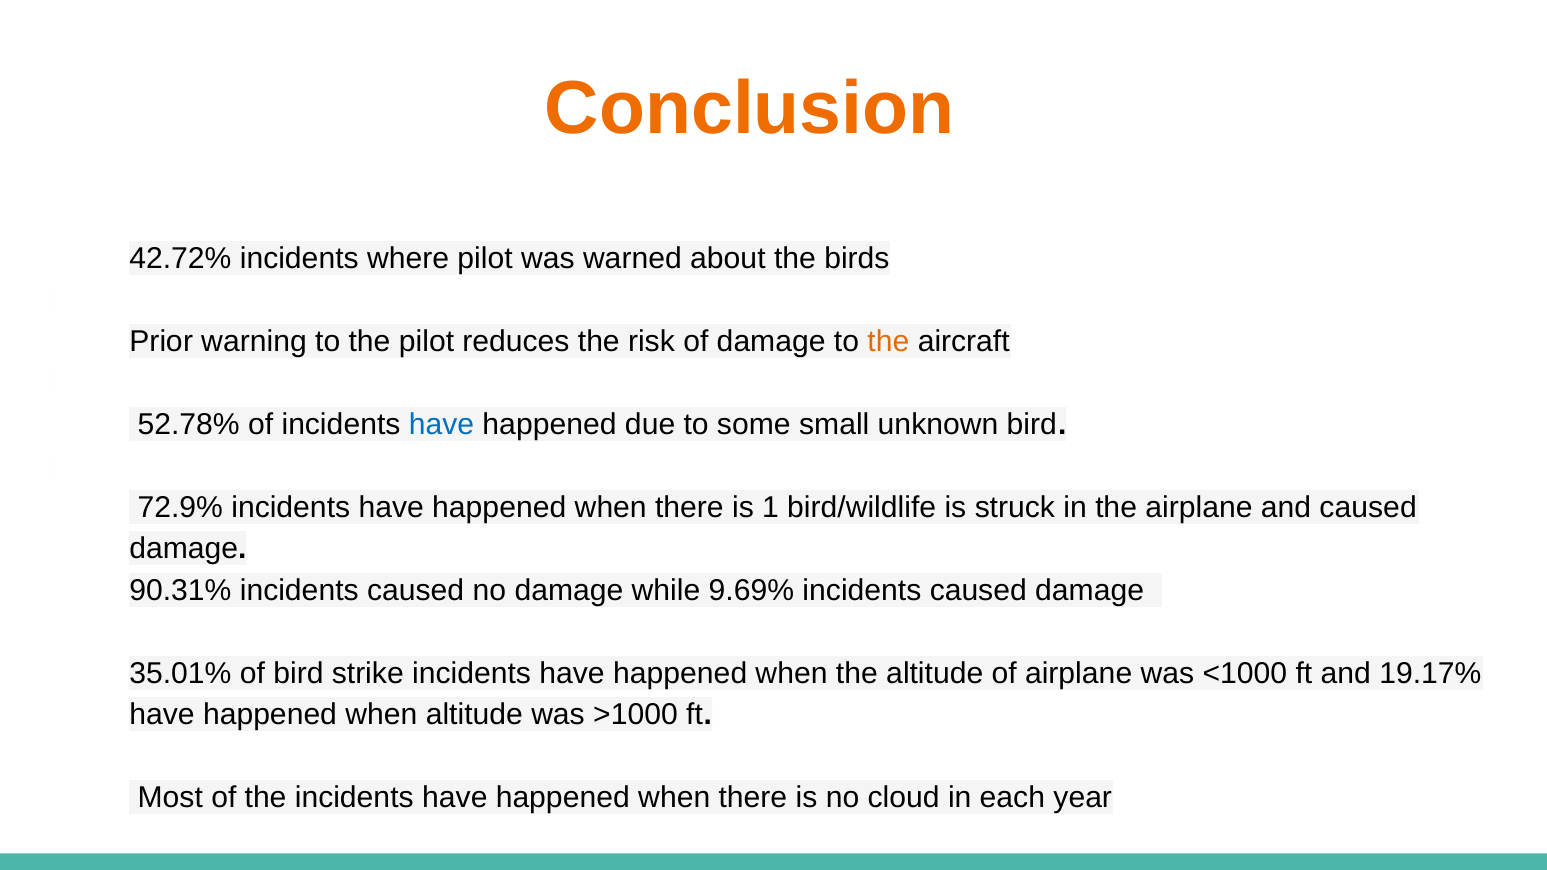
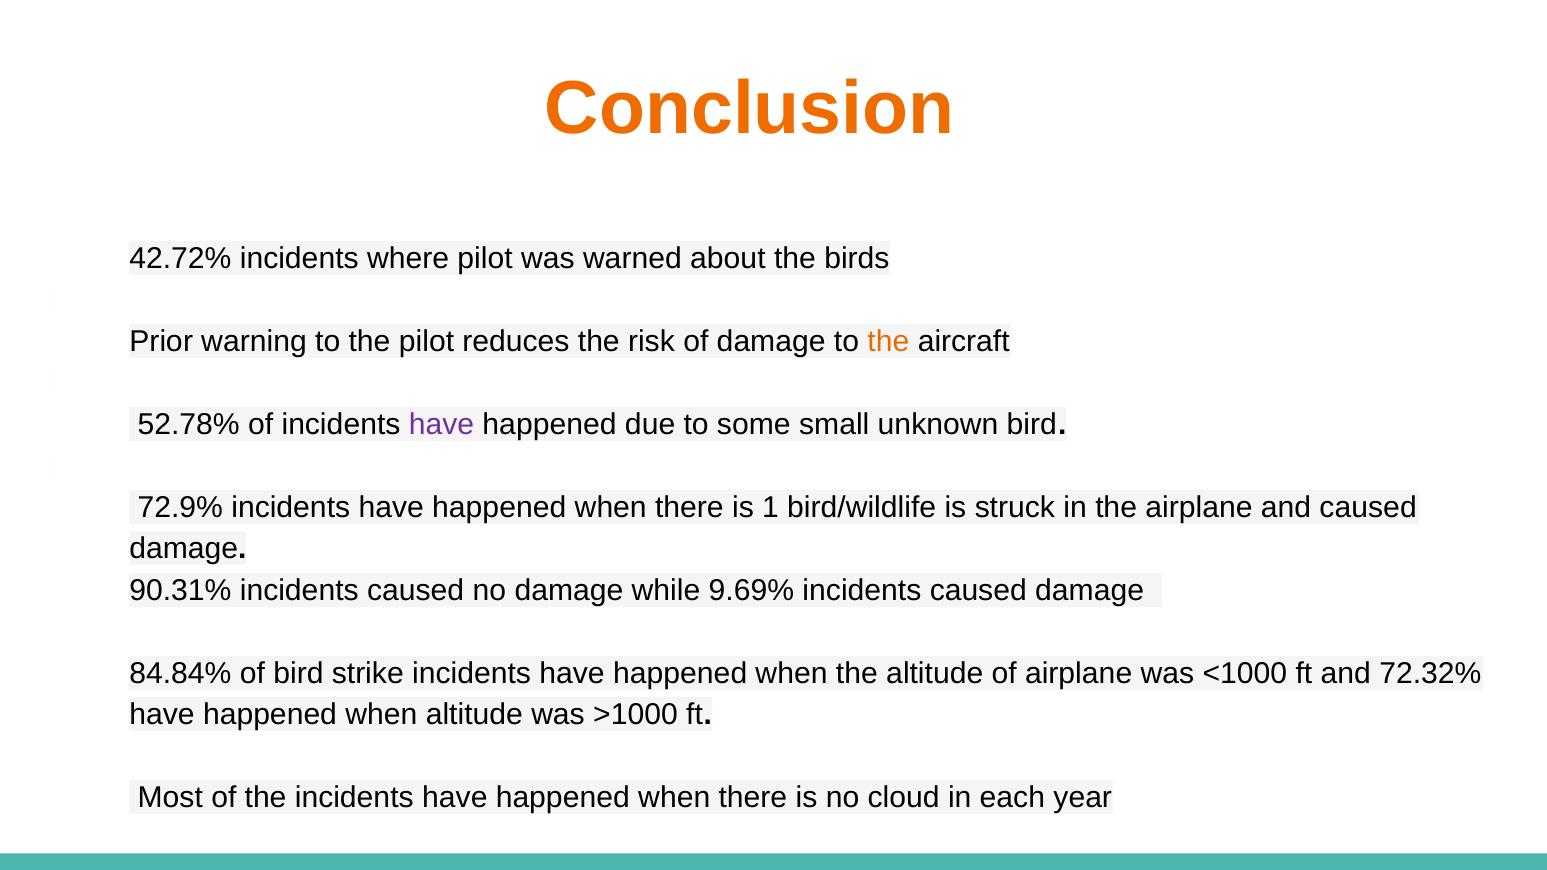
have at (441, 424) colour: blue -> purple
35.01%: 35.01% -> 84.84%
19.17%: 19.17% -> 72.32%
